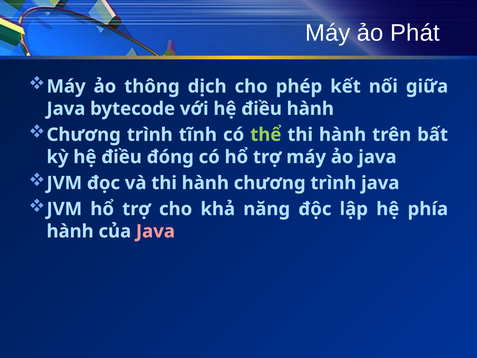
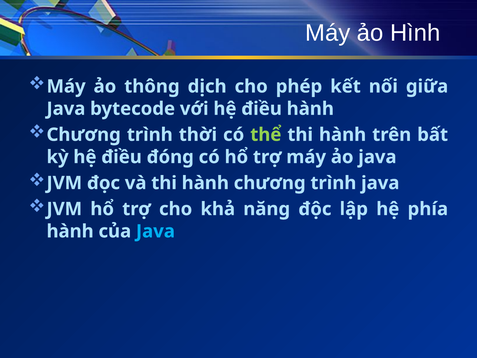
Phát: Phát -> Hình
tĩnh: tĩnh -> thời
Java at (155, 231) colour: pink -> light blue
